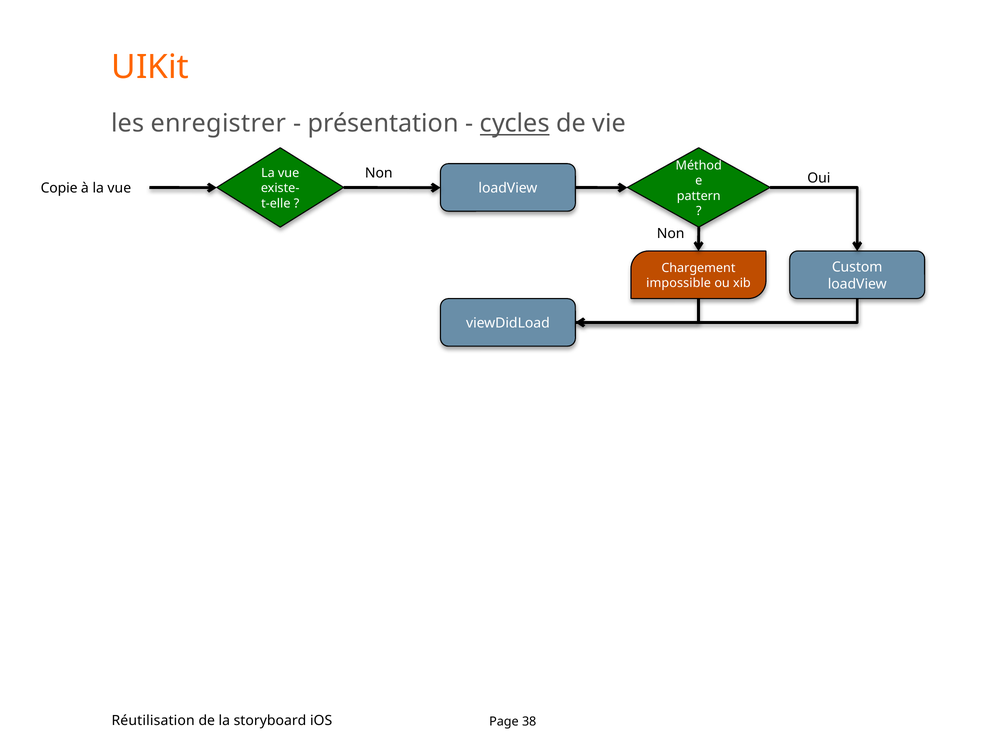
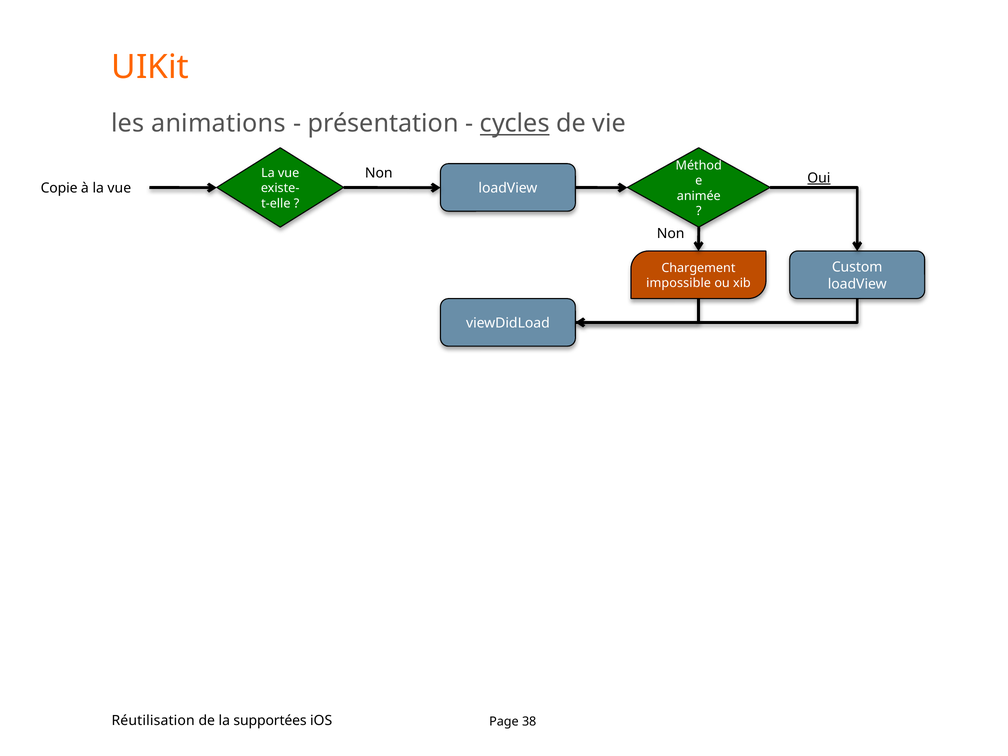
enregistrer: enregistrer -> animations
Oui underline: none -> present
pattern: pattern -> animée
storyboard: storyboard -> supportées
